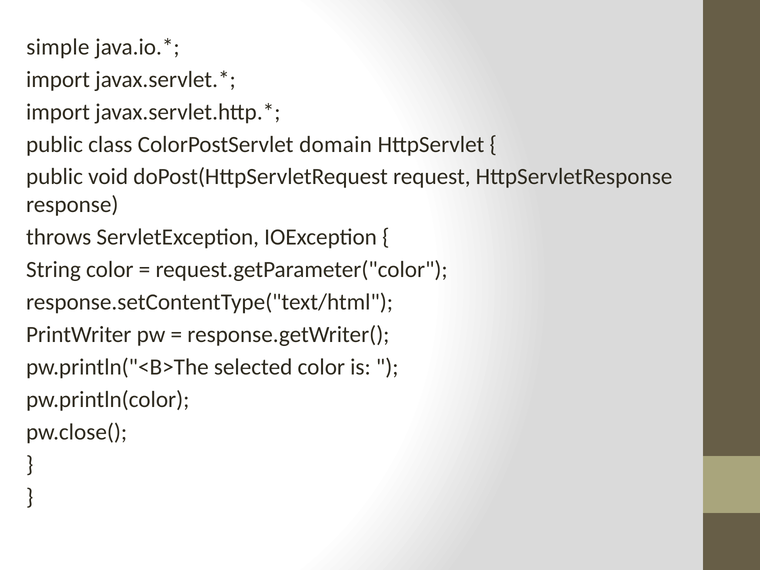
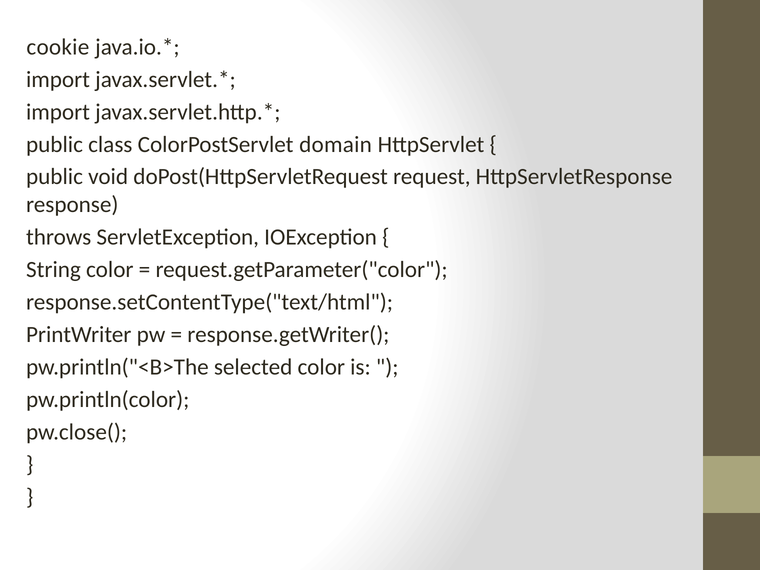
simple: simple -> cookie
